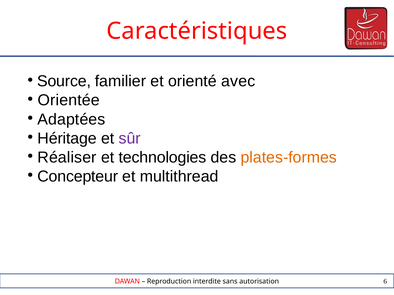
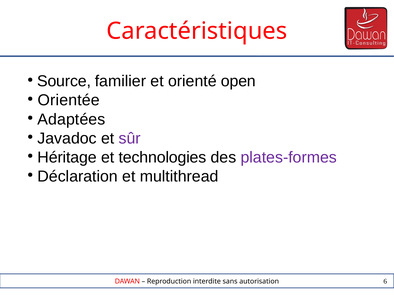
avec: avec -> open
Héritage: Héritage -> Javadoc
Réaliser: Réaliser -> Héritage
plates-formes colour: orange -> purple
Concepteur: Concepteur -> Déclaration
